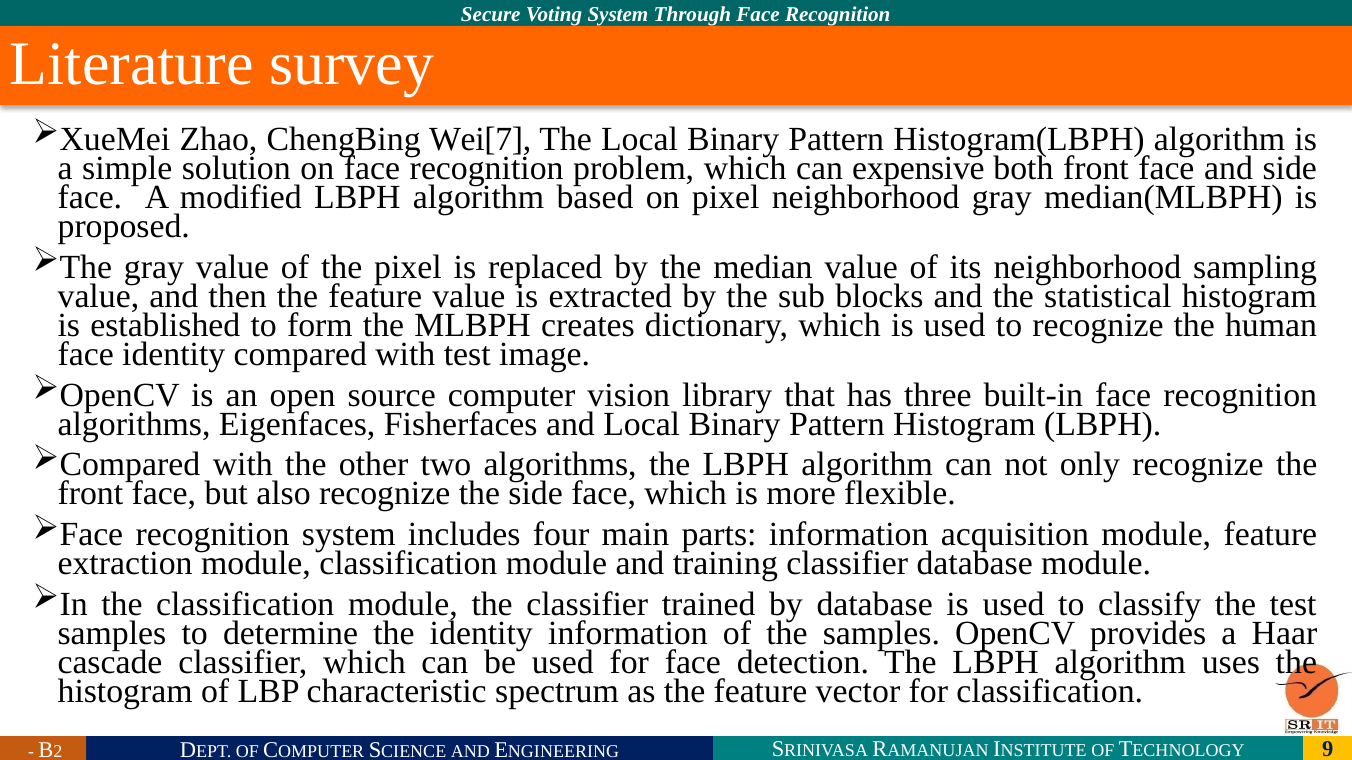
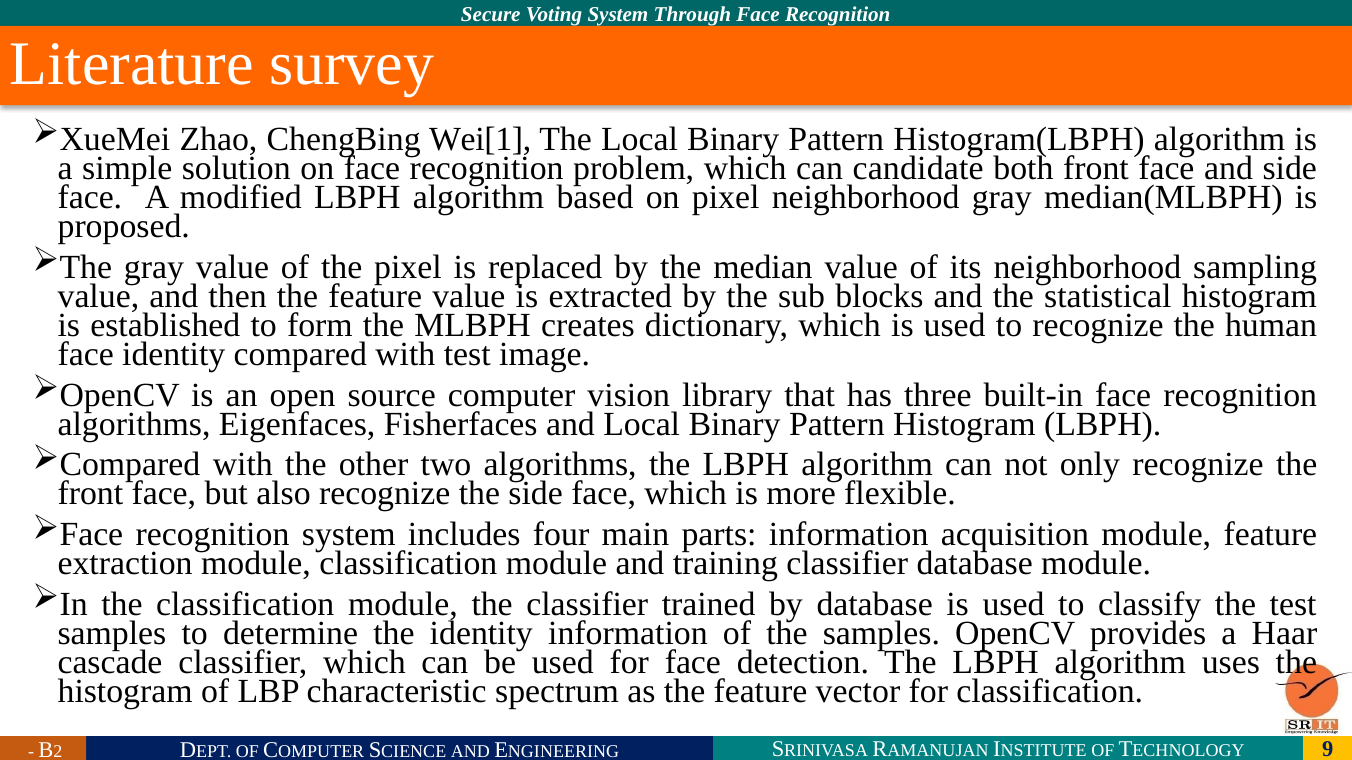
Wei[7: Wei[7 -> Wei[1
expensive: expensive -> candidate
